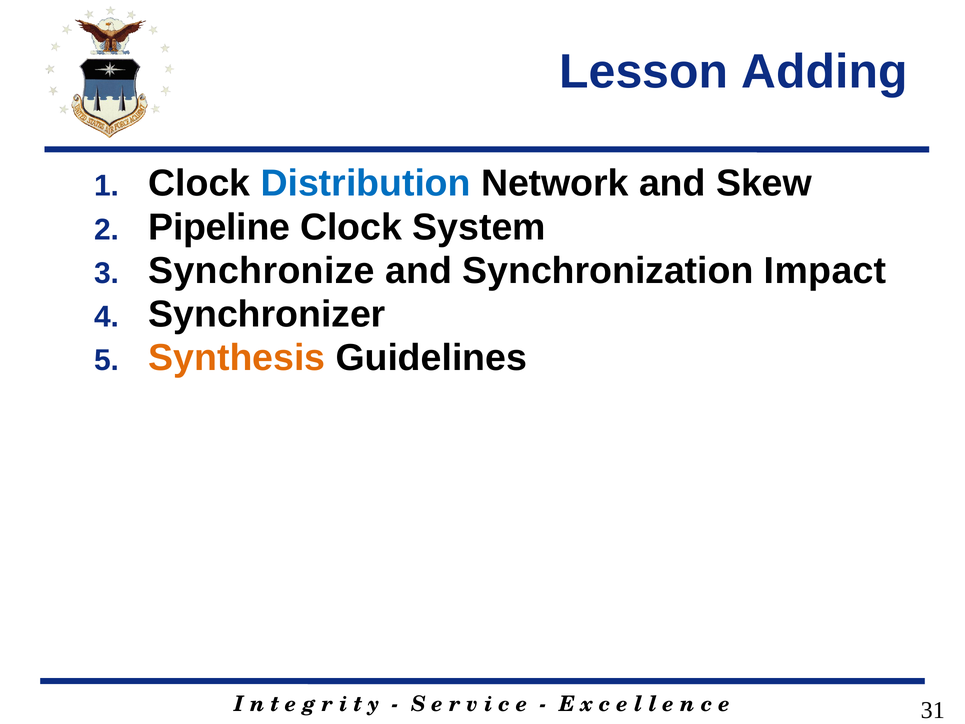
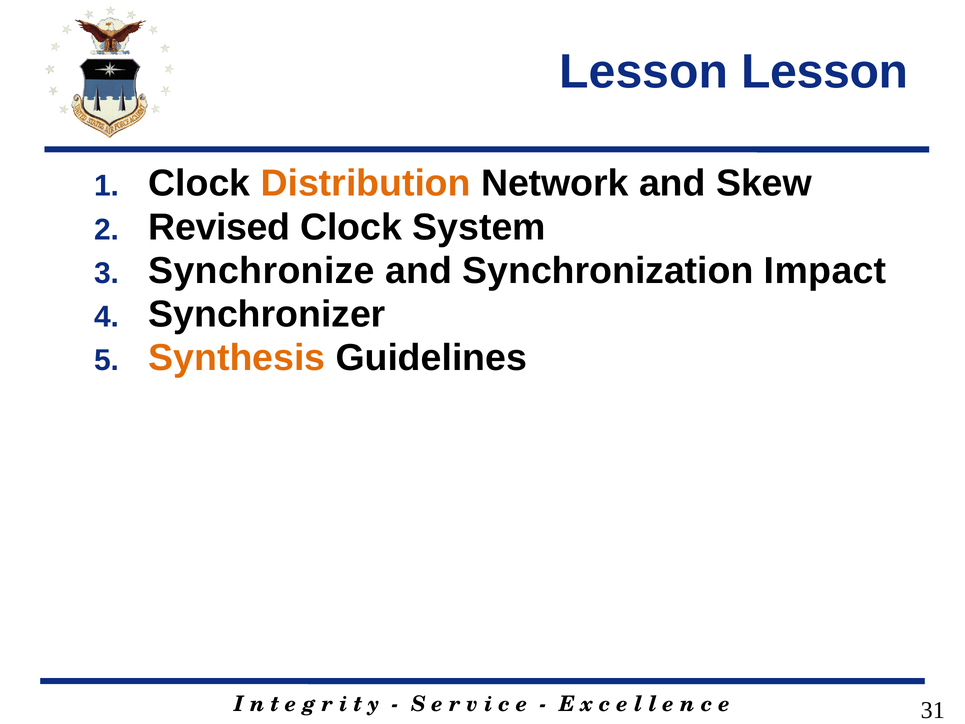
Lesson Adding: Adding -> Lesson
Distribution colour: blue -> orange
Pipeline: Pipeline -> Revised
